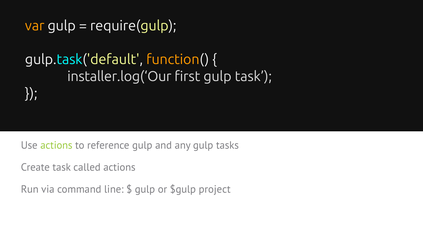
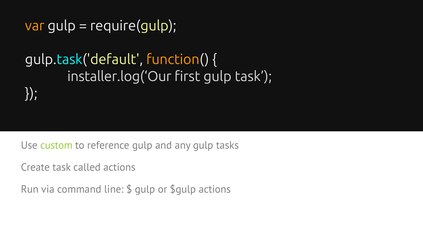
Use actions: actions -> custom
$gulp project: project -> actions
